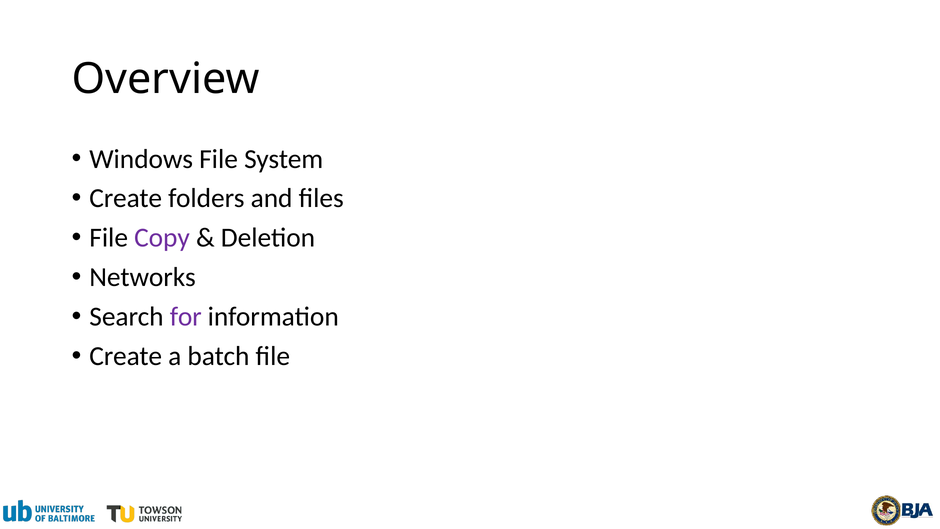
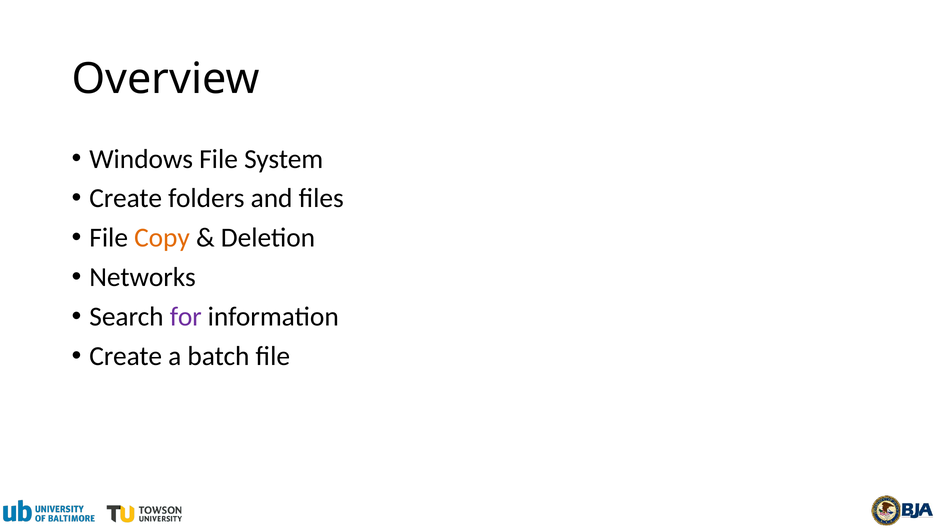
Copy colour: purple -> orange
